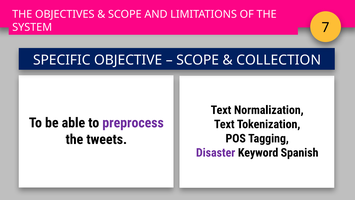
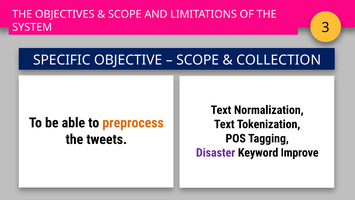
7: 7 -> 3
preprocess colour: purple -> orange
Spanish: Spanish -> Improve
